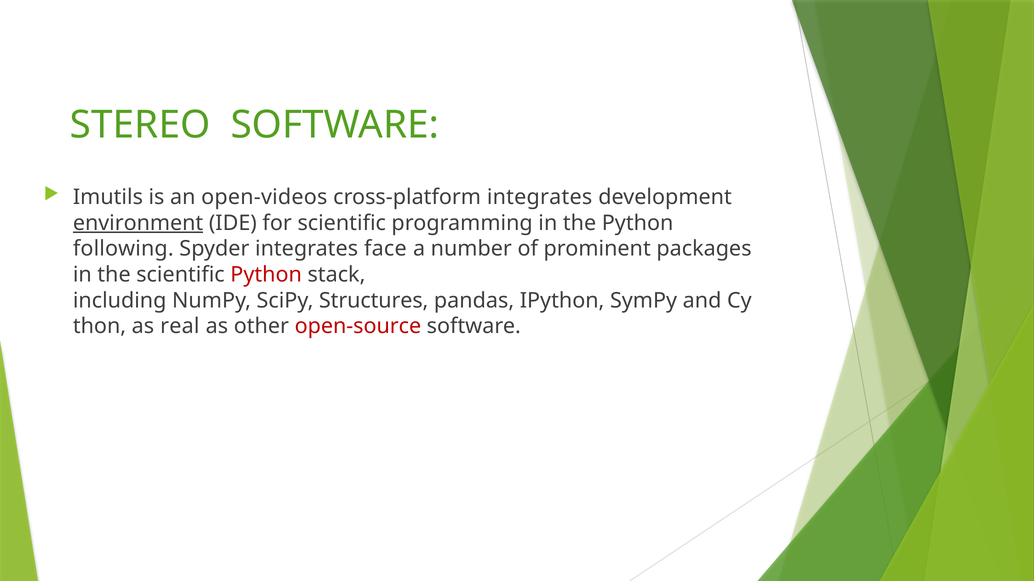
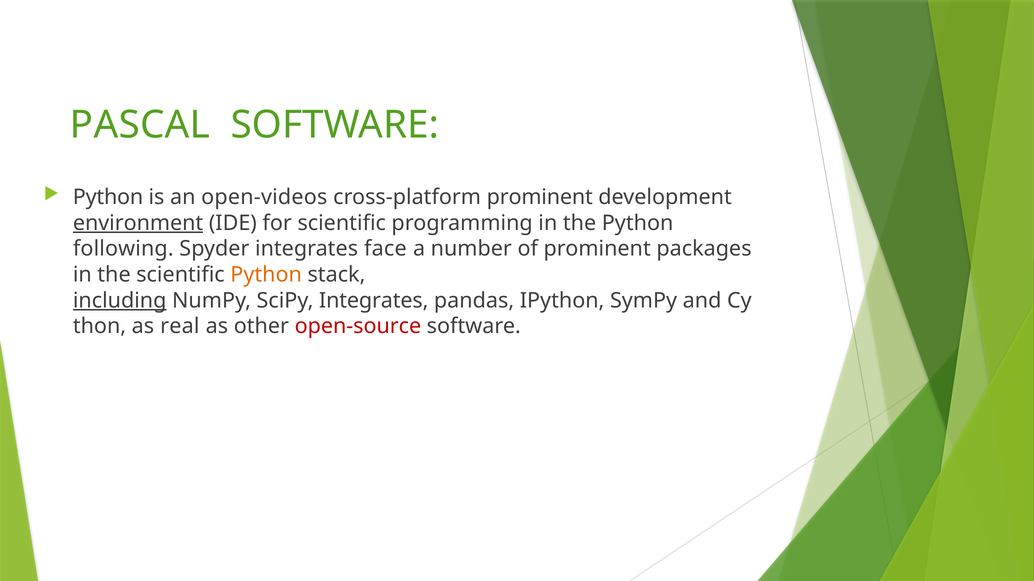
STEREO: STEREO -> PASCAL
Imutils at (108, 197): Imutils -> Python
cross-platform integrates: integrates -> prominent
Python at (266, 275) colour: red -> orange
including underline: none -> present
SciPy Structures: Structures -> Integrates
